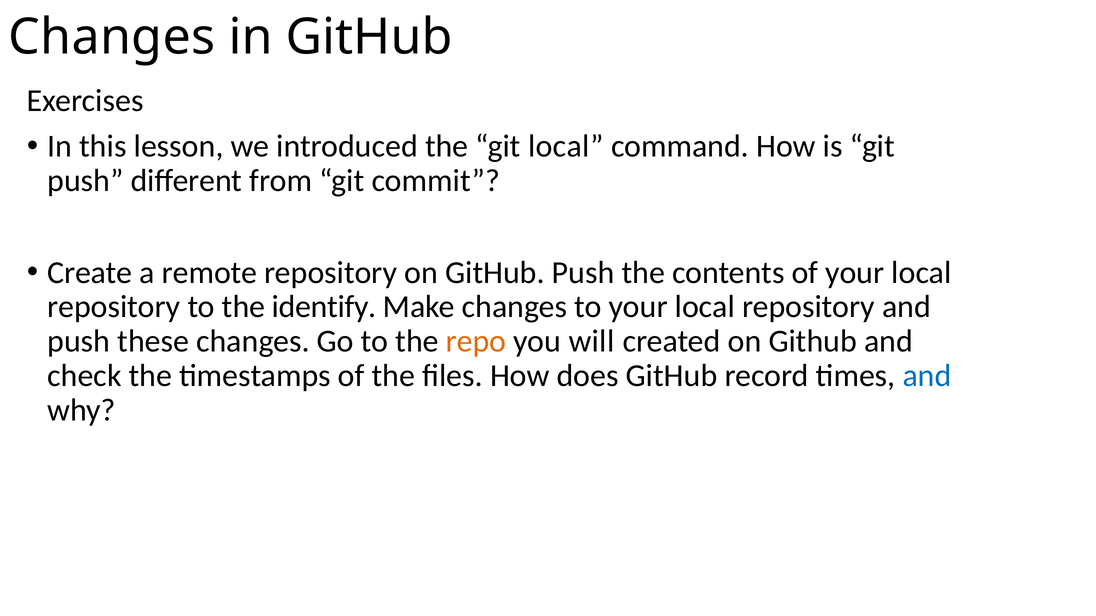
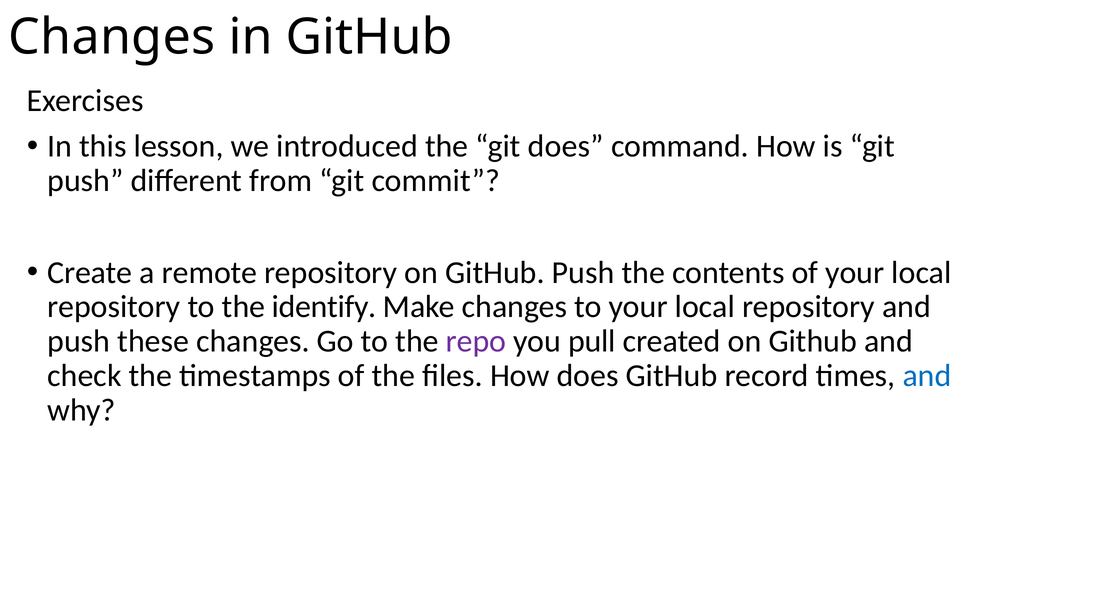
git local: local -> does
repo colour: orange -> purple
will: will -> pull
